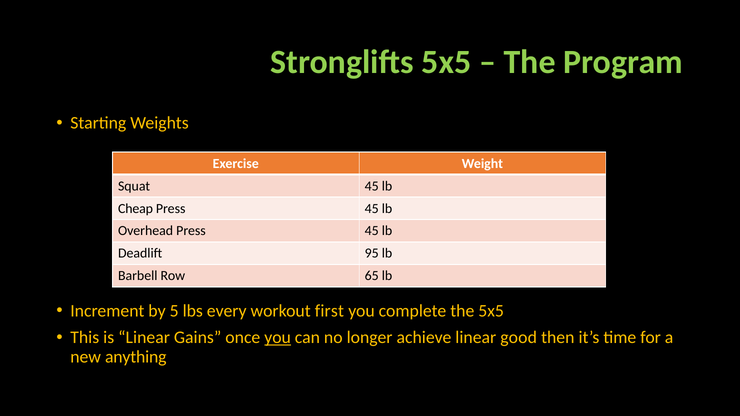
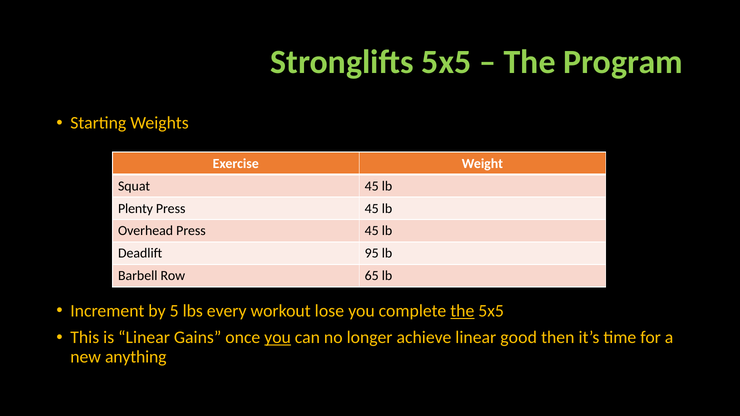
Cheap: Cheap -> Plenty
first: first -> lose
the at (462, 311) underline: none -> present
